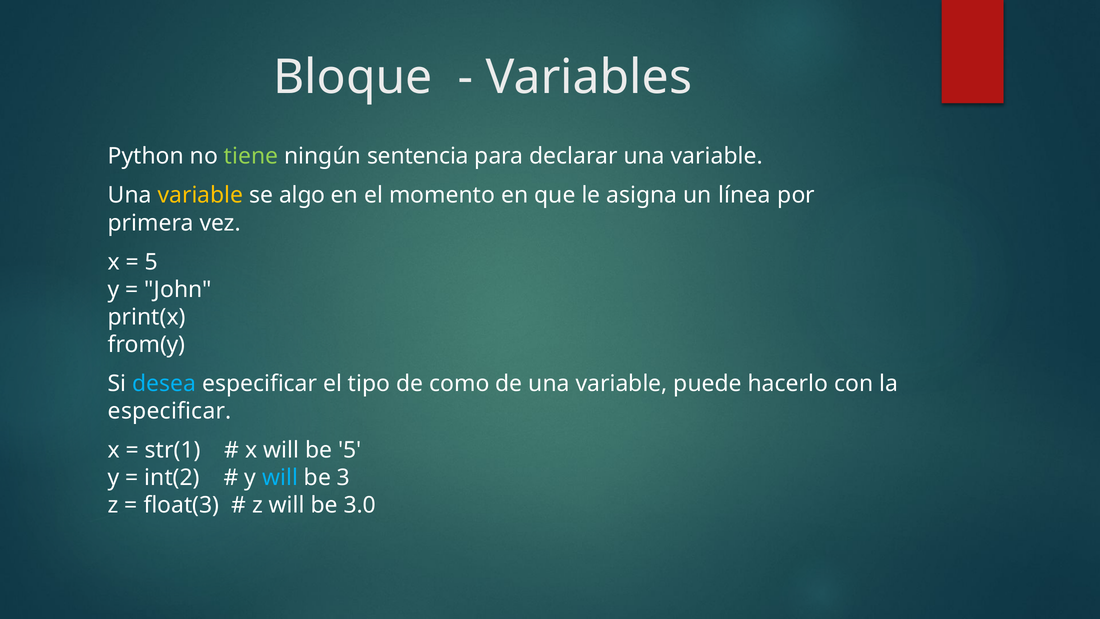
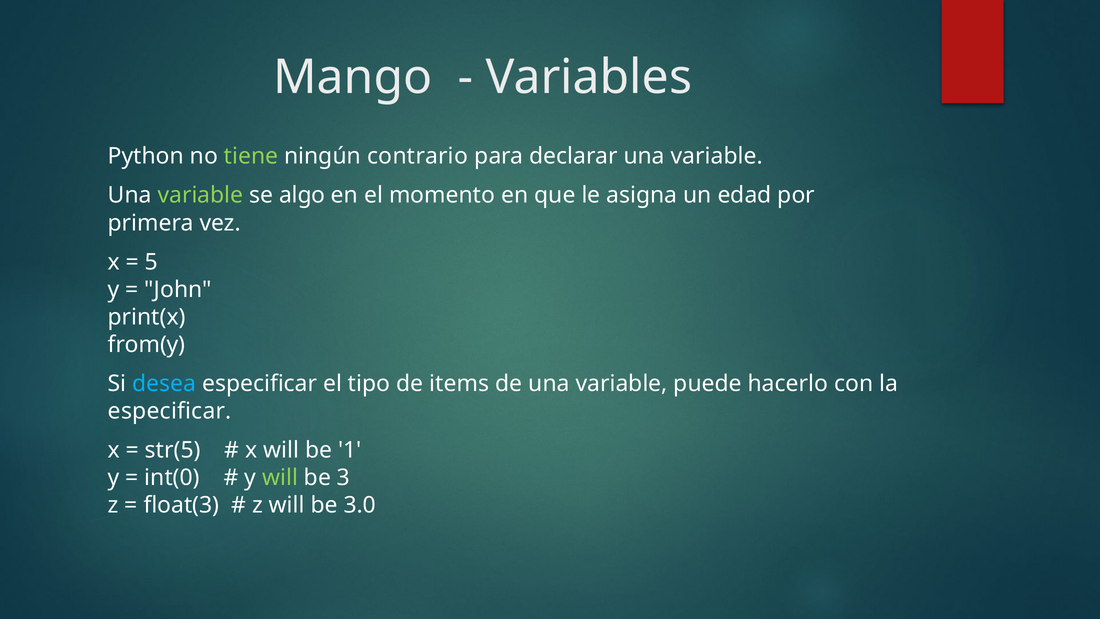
Bloque: Bloque -> Mango
sentencia: sentencia -> contrario
variable at (200, 195) colour: yellow -> light green
línea: línea -> edad
como: como -> items
str(1: str(1 -> str(5
be 5: 5 -> 1
int(2: int(2 -> int(0
will at (280, 478) colour: light blue -> light green
